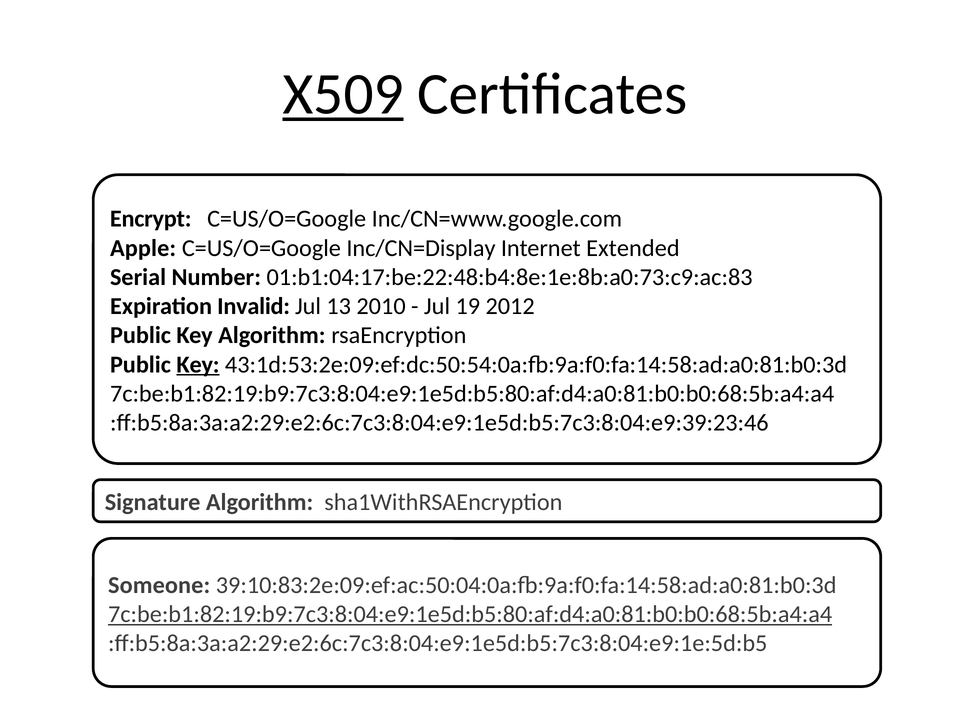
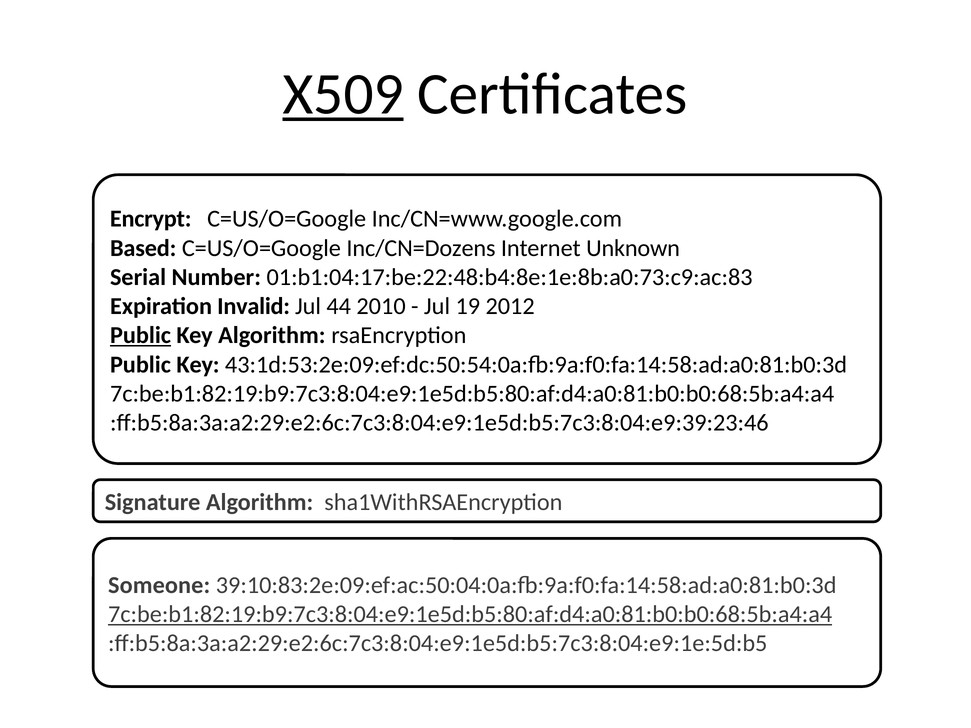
Apple: Apple -> Based
Inc/CN=Display: Inc/CN=Display -> Inc/CN=Dozens
Extended: Extended -> Unknown
13: 13 -> 44
Public at (141, 336) underline: none -> present
Key at (198, 365) underline: present -> none
